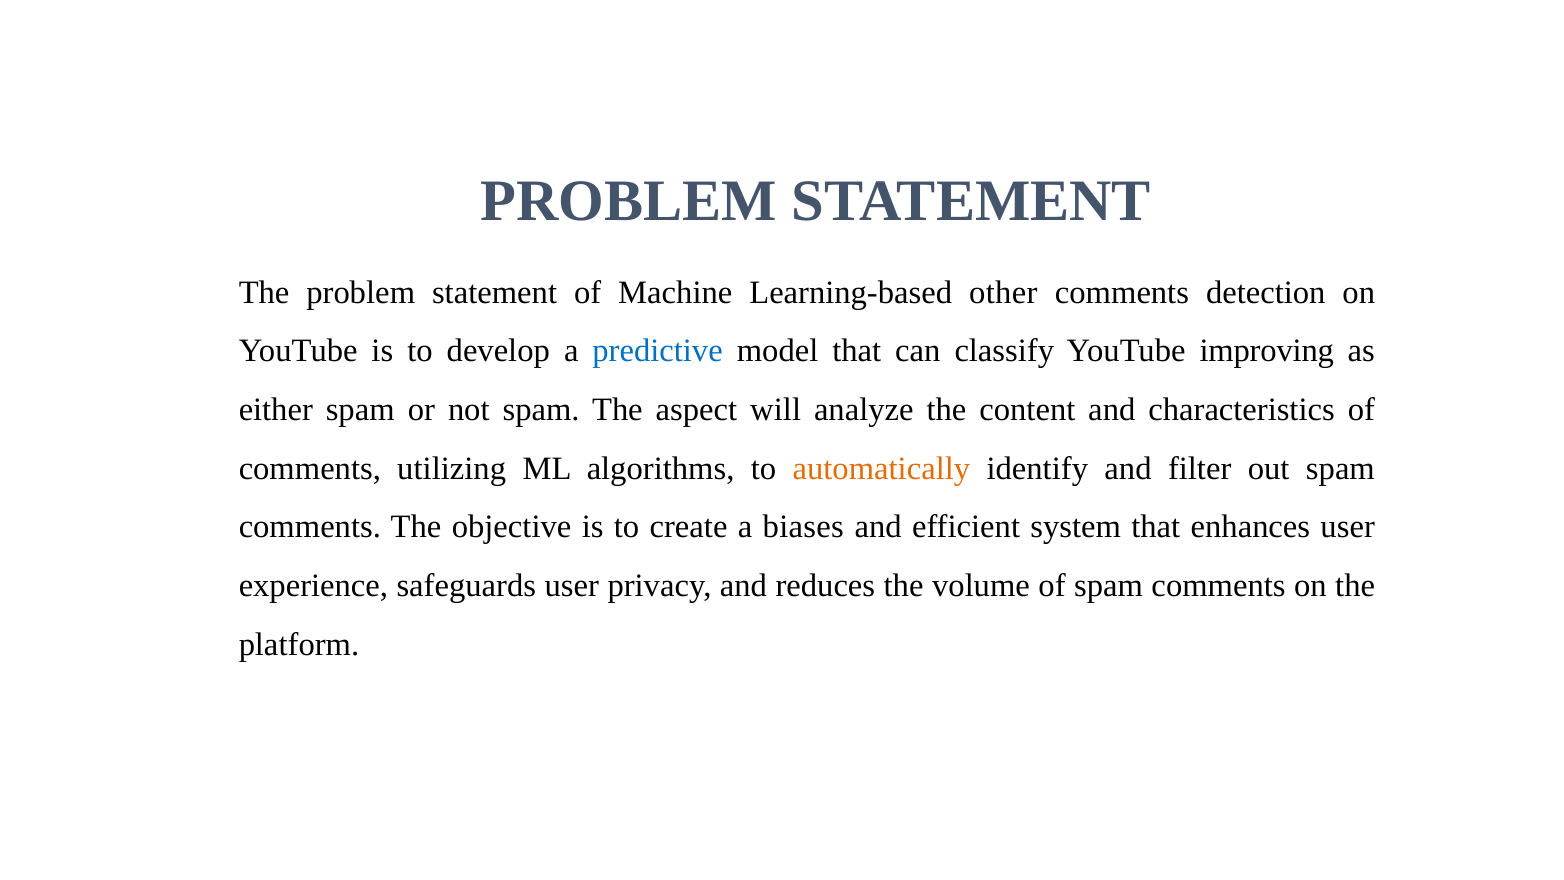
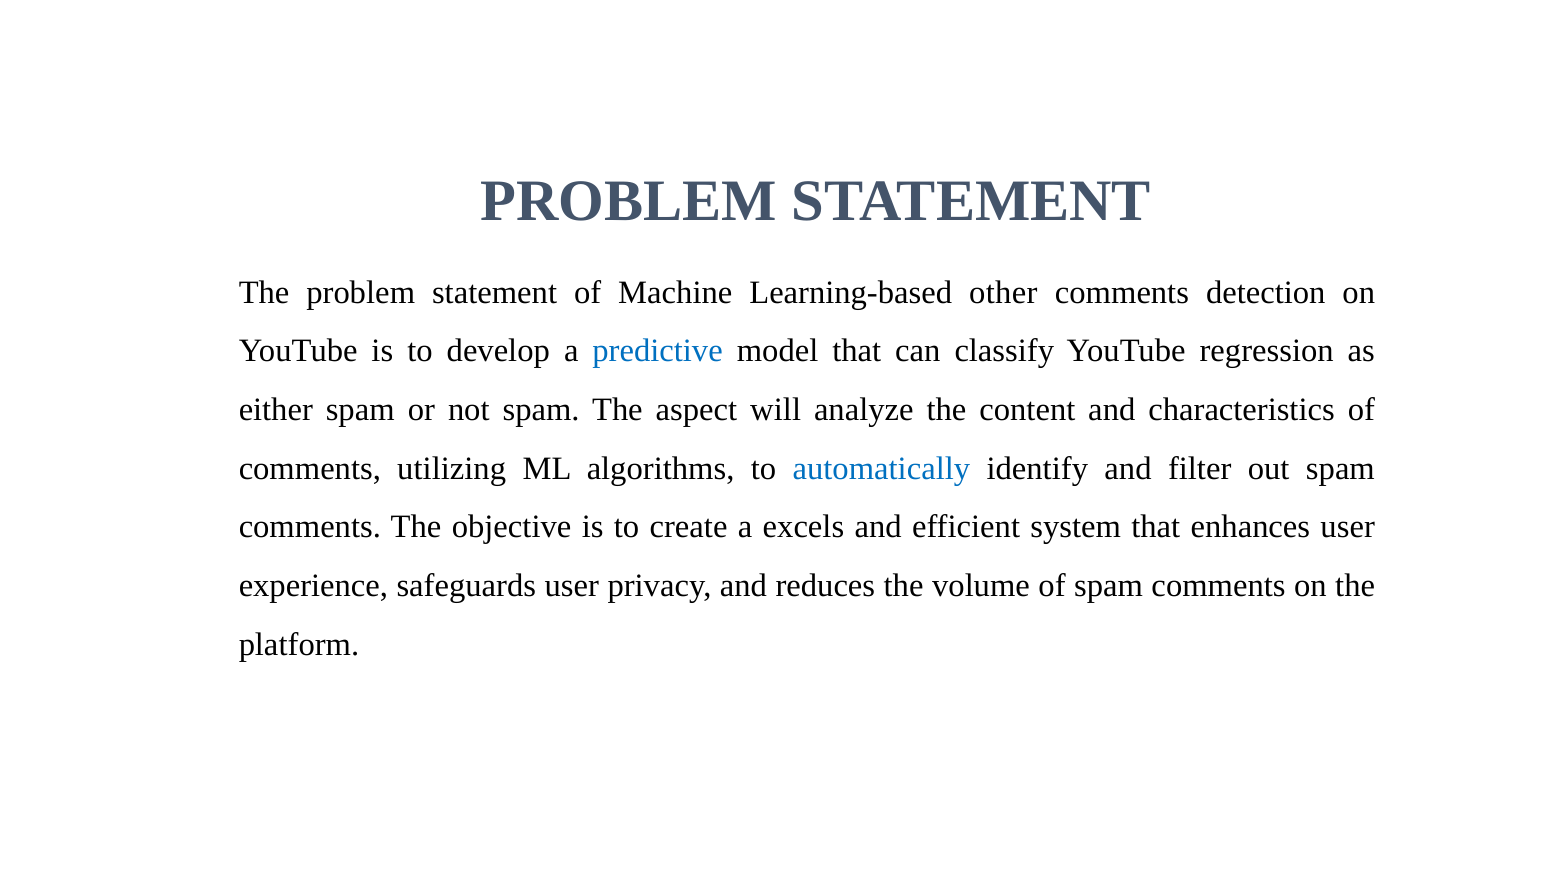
improving: improving -> regression
automatically colour: orange -> blue
biases: biases -> excels
